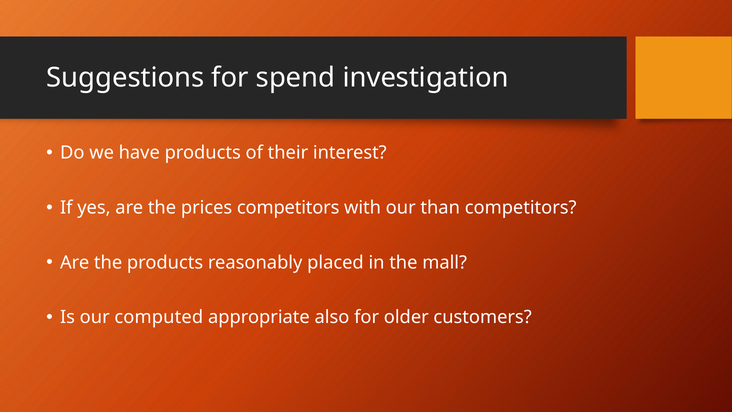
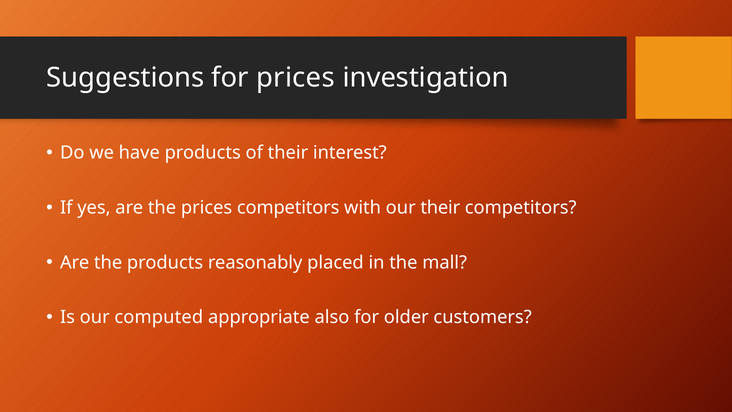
for spend: spend -> prices
our than: than -> their
